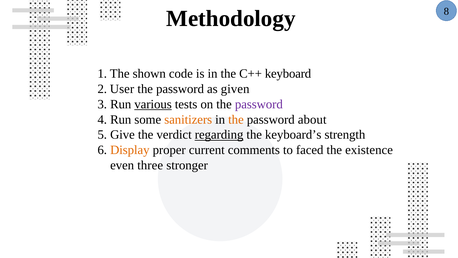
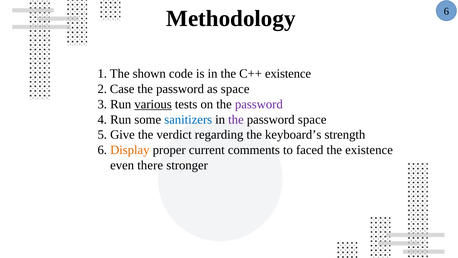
Methodology 8: 8 -> 6
C++ keyboard: keyboard -> existence
User: User -> Case
as given: given -> space
sanitizers colour: orange -> blue
the at (236, 119) colour: orange -> purple
password about: about -> space
regarding underline: present -> none
three: three -> there
